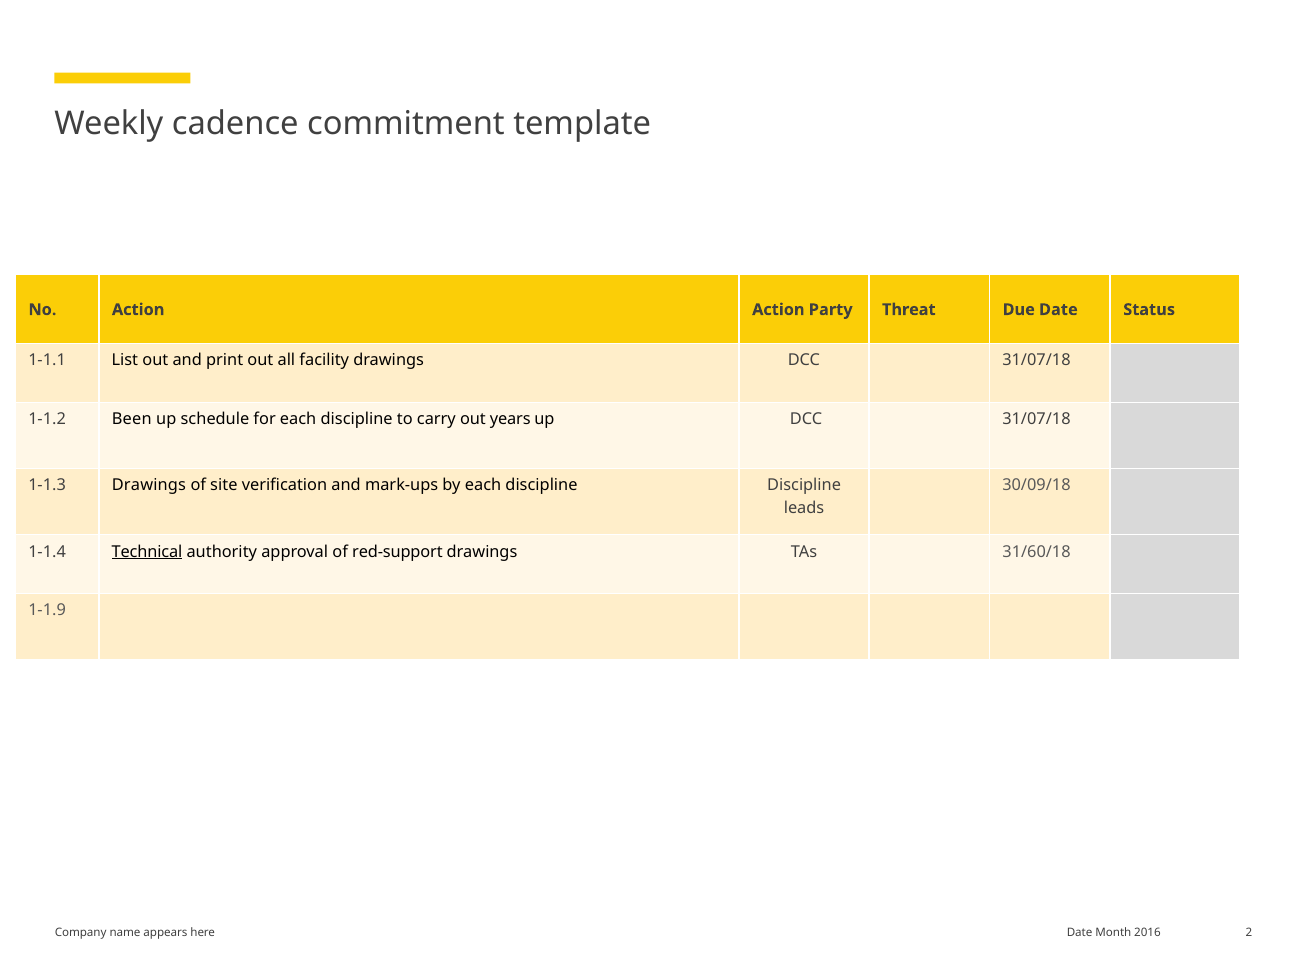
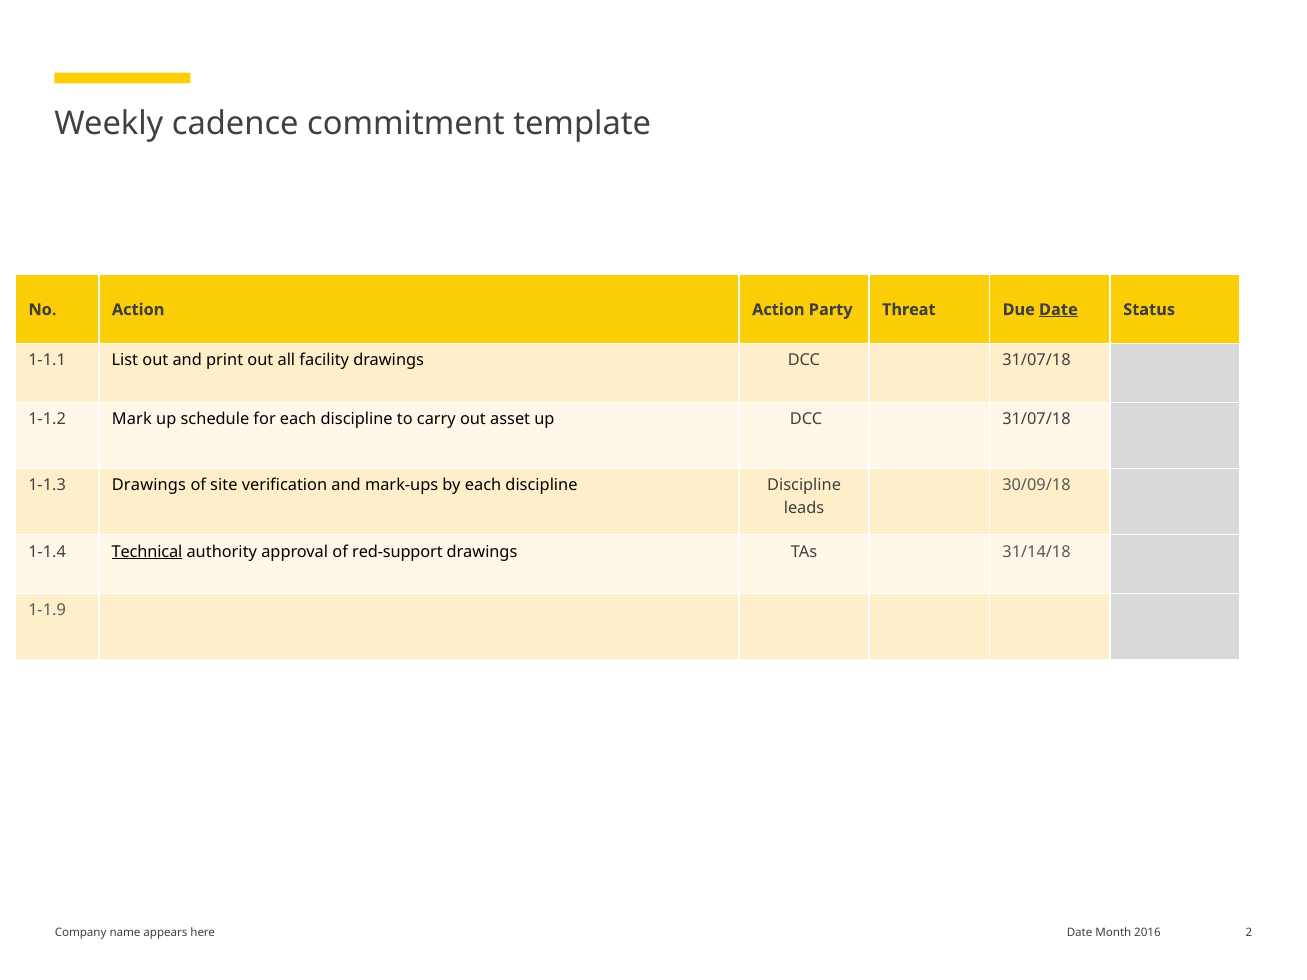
Date at (1058, 310) underline: none -> present
Been: Been -> Mark
years: years -> asset
31/60/18: 31/60/18 -> 31/14/18
